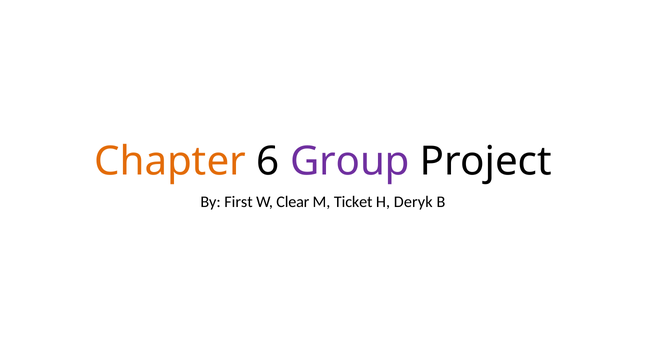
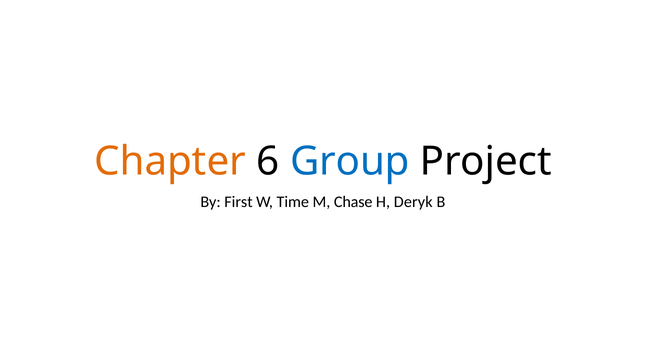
Group colour: purple -> blue
Clear: Clear -> Time
Ticket: Ticket -> Chase
